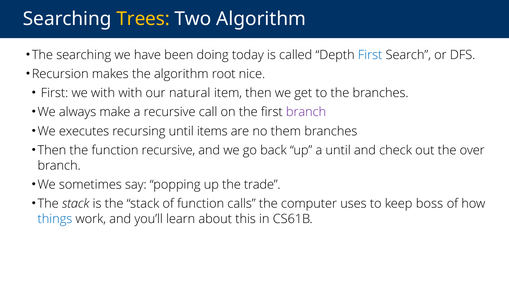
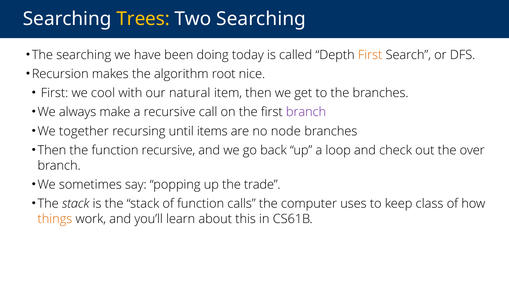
Two Algorithm: Algorithm -> Searching
First at (370, 55) colour: blue -> orange
we with: with -> cool
executes: executes -> together
them: them -> node
a until: until -> loop
boss: boss -> class
things colour: blue -> orange
